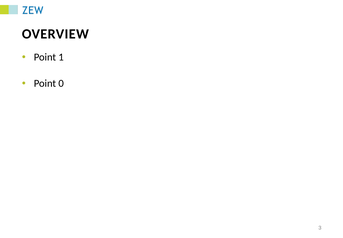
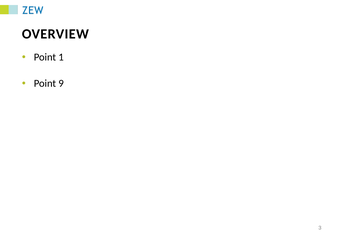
0: 0 -> 9
